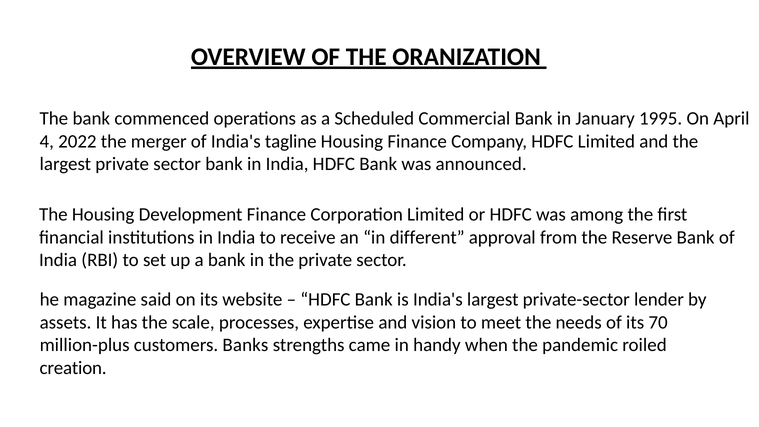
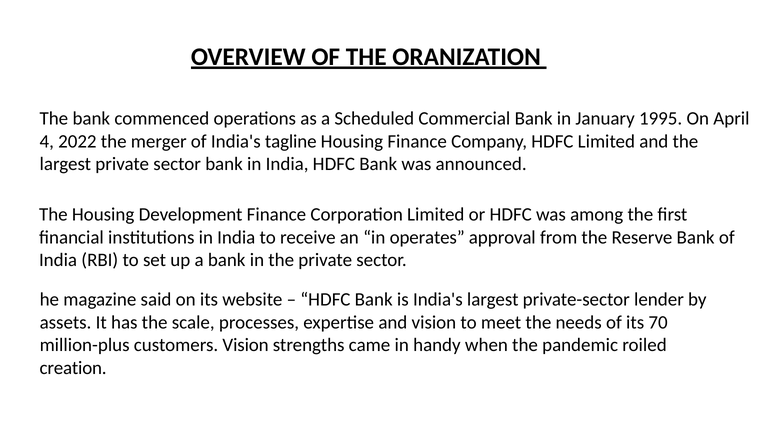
different: different -> operates
customers Banks: Banks -> Vision
